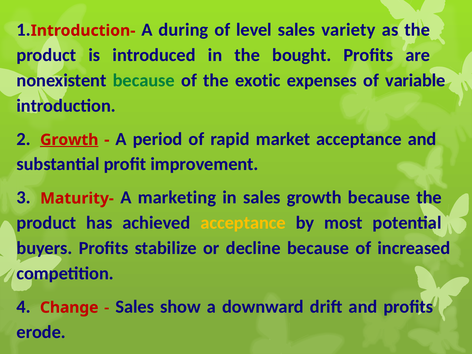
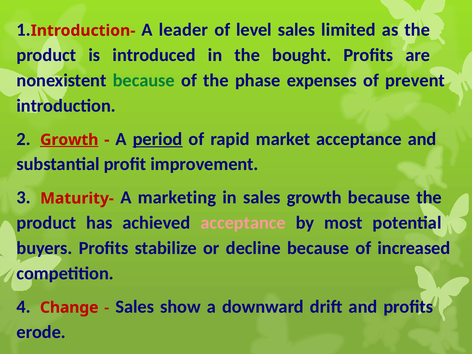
during: during -> leader
variety: variety -> limited
exotic: exotic -> phase
variable: variable -> prevent
period underline: none -> present
acceptance at (243, 223) colour: yellow -> pink
